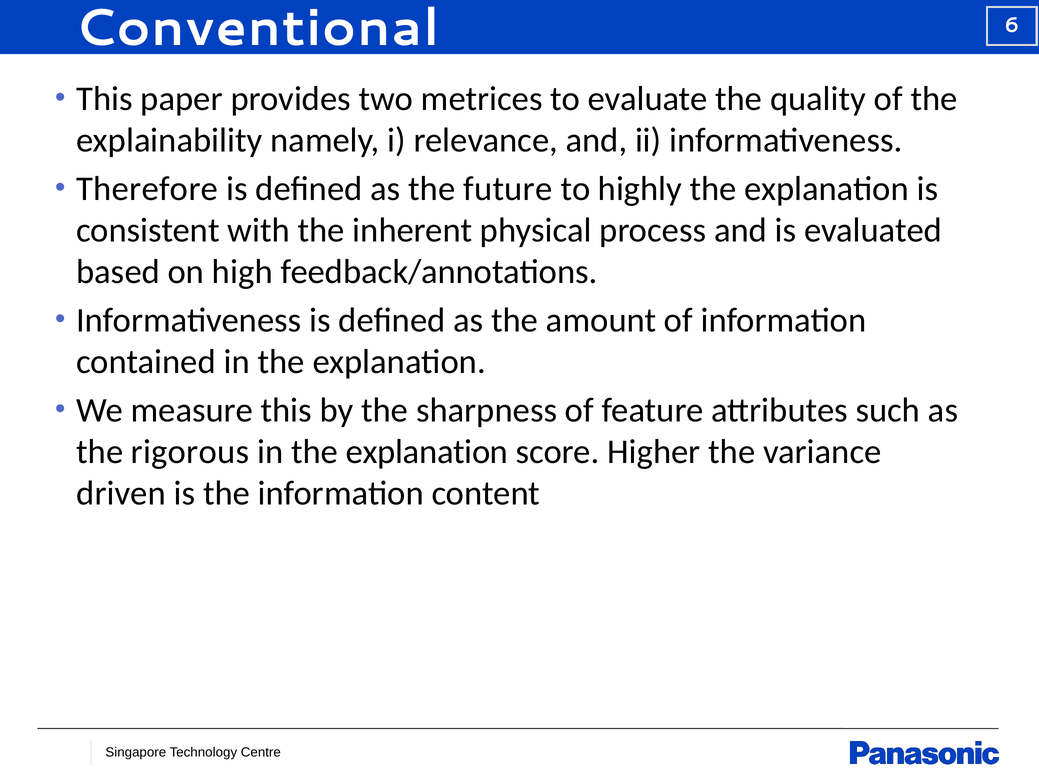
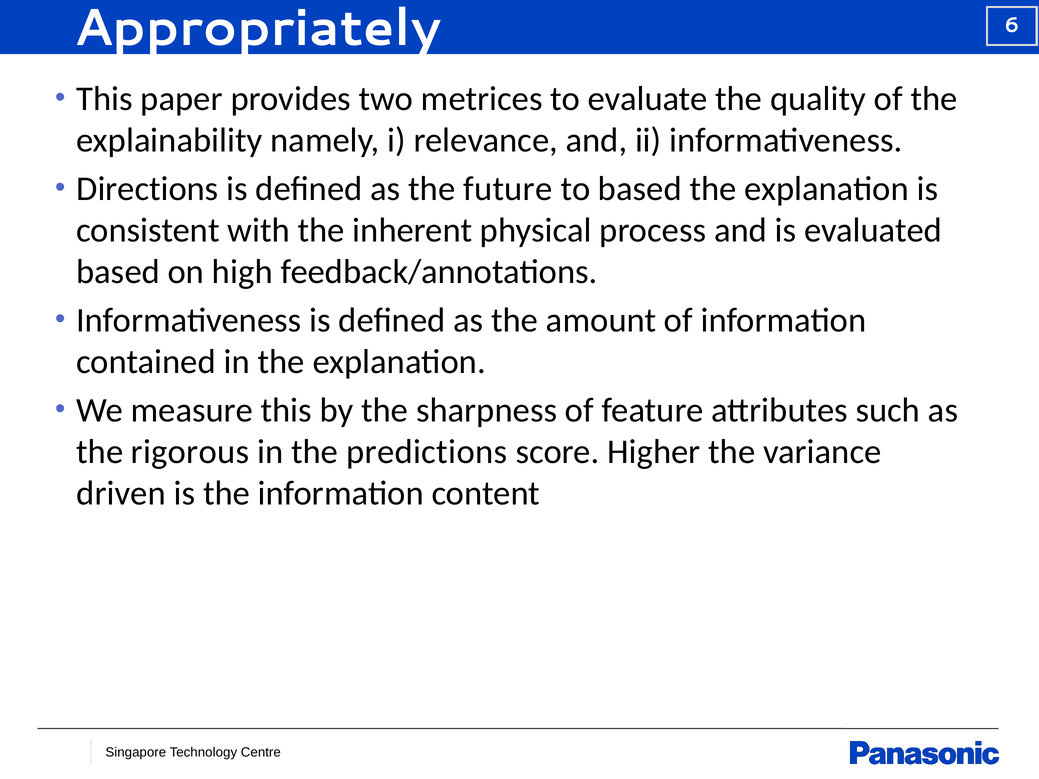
Conventional: Conventional -> Appropriately
Therefore: Therefore -> Directions
to highly: highly -> based
explanation at (427, 452): explanation -> predictions
